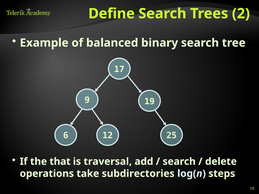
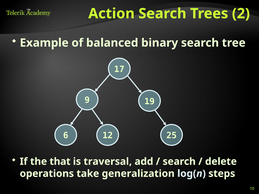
Define: Define -> Action
subdirectories: subdirectories -> generalization
